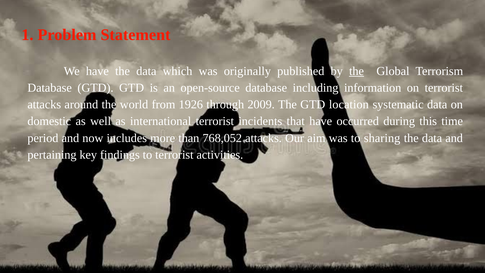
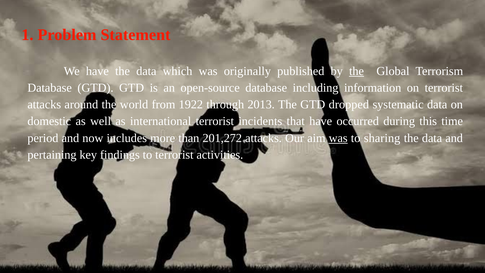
1926: 1926 -> 1922
2009: 2009 -> 2013
location: location -> dropped
768,052: 768,052 -> 201,272
was at (338, 138) underline: none -> present
